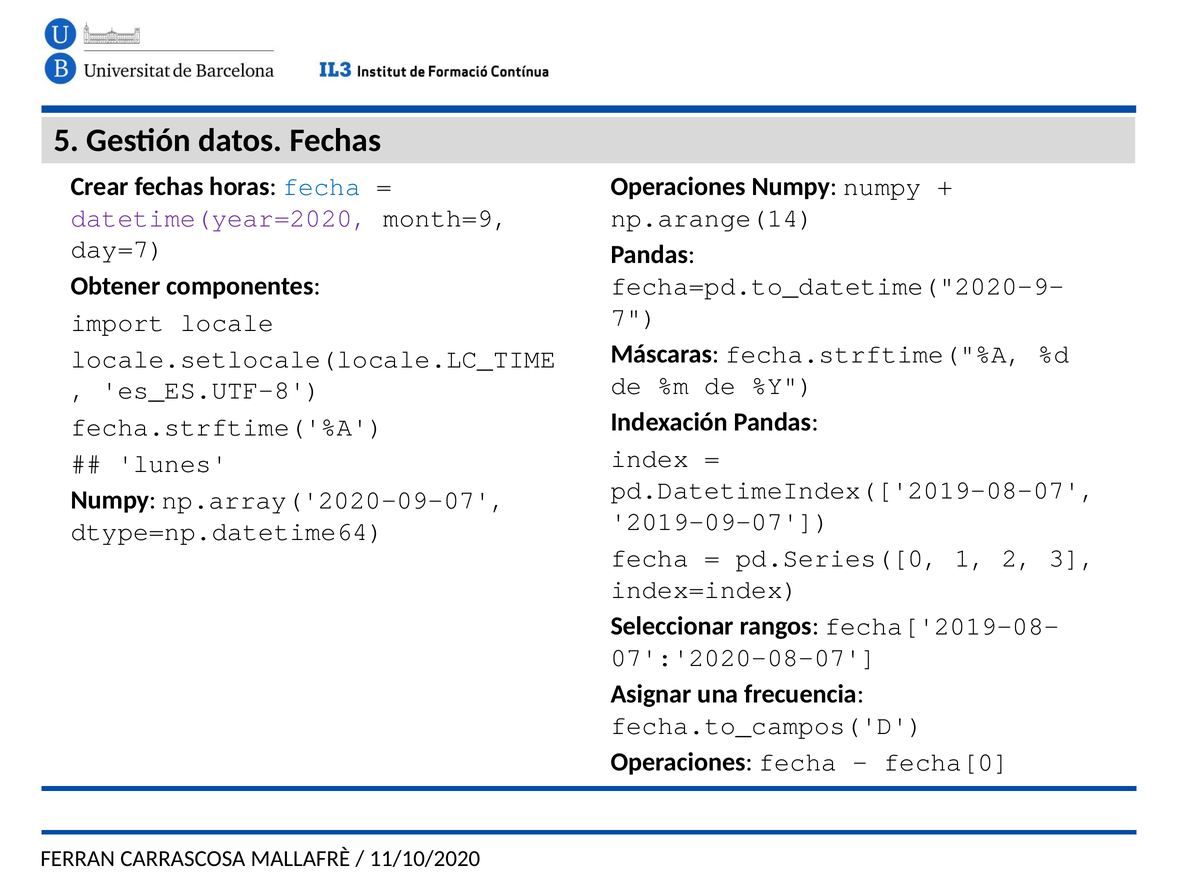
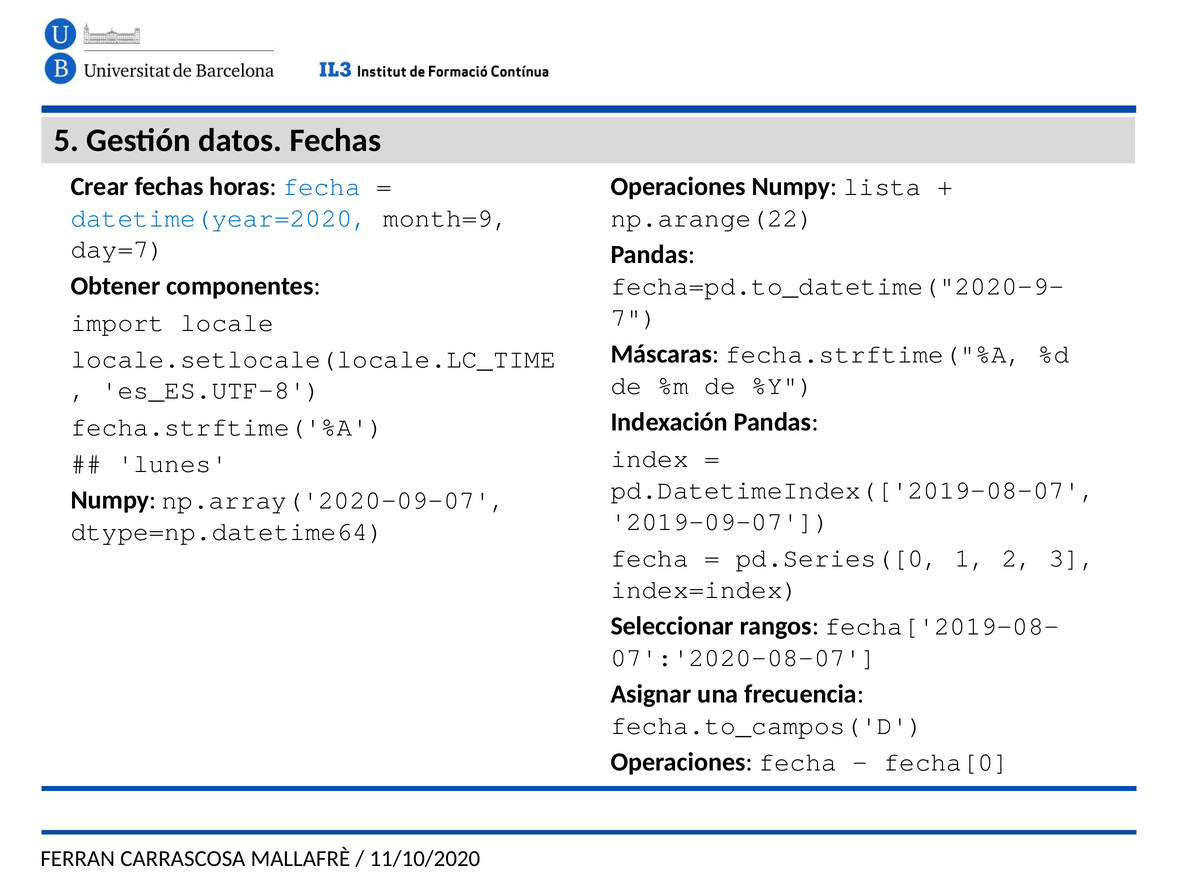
Numpy numpy: numpy -> lista
datetime(year=2020 colour: purple -> blue
np.arange(14: np.arange(14 -> np.arange(22
